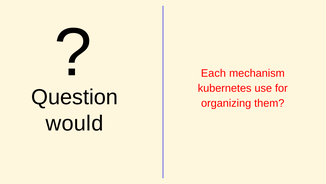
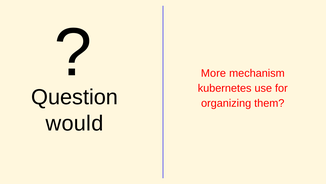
Each: Each -> More
